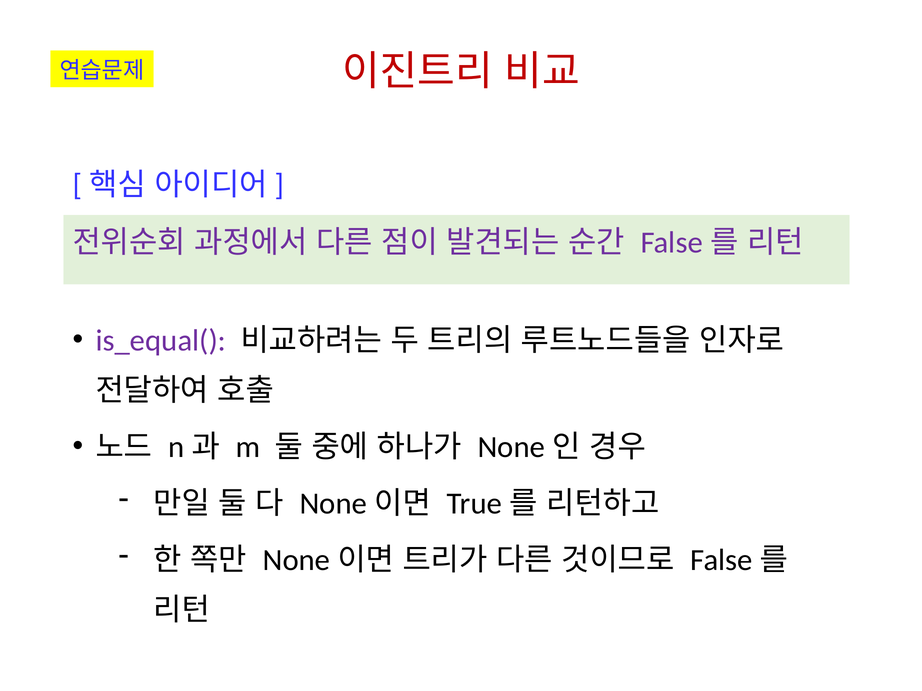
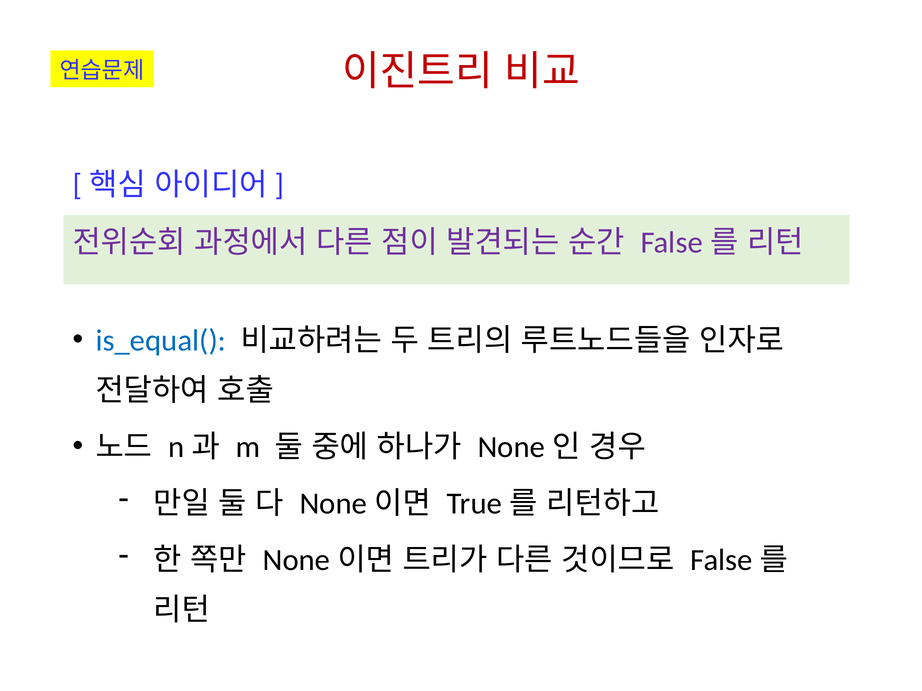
is_equal( colour: purple -> blue
